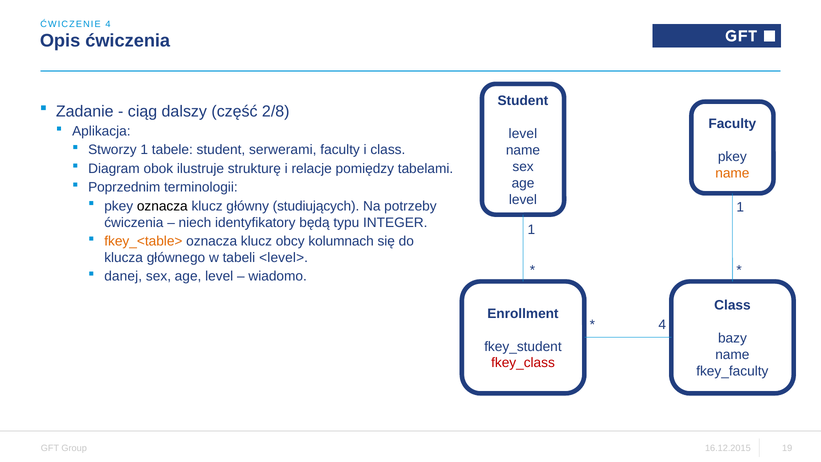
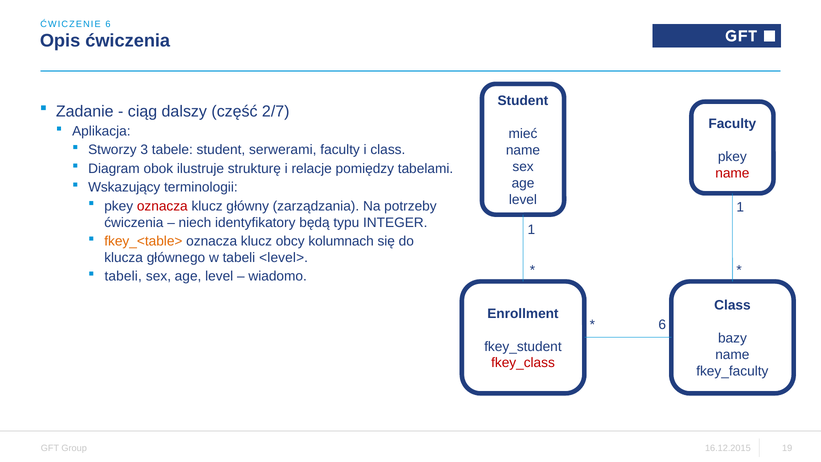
ĆWICZENIE 4: 4 -> 6
2/8: 2/8 -> 2/7
level at (523, 134): level -> mieć
Stworzy 1: 1 -> 3
name at (732, 173) colour: orange -> red
Poprzednim: Poprzednim -> Wskazujący
oznacza at (162, 206) colour: black -> red
studiujących: studiujących -> zarządzania
danej at (123, 276): danej -> tabeli
4 at (662, 325): 4 -> 6
